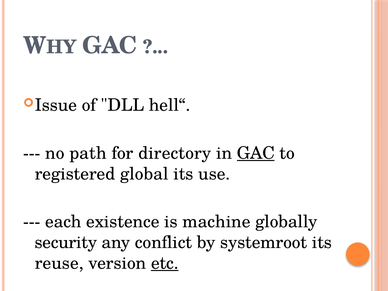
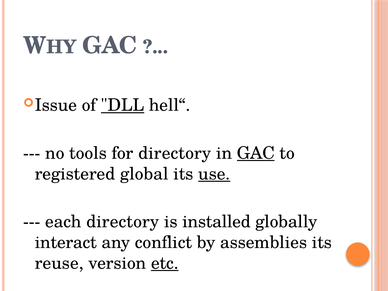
DLL underline: none -> present
path: path -> tools
use underline: none -> present
each existence: existence -> directory
machine: machine -> installed
security: security -> interact
systemroot: systemroot -> assemblies
